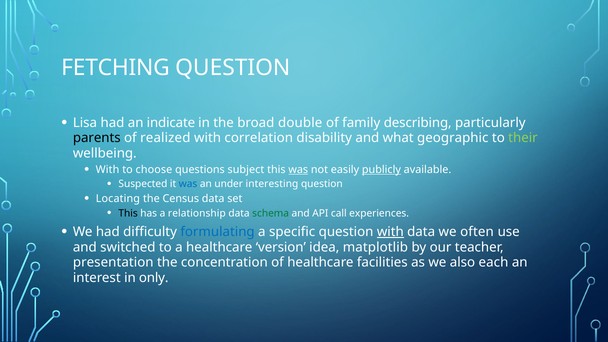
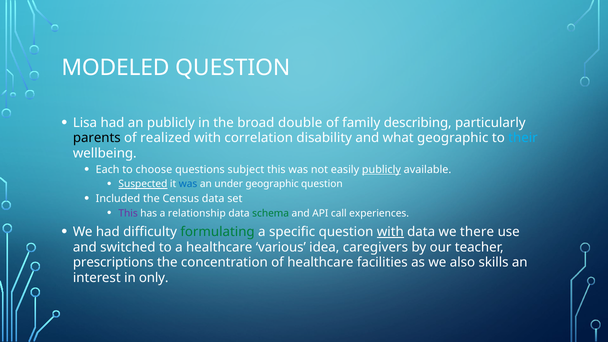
FETCHING: FETCHING -> MODELED
an indicate: indicate -> publicly
their colour: light green -> light blue
With at (108, 170): With -> Each
was at (298, 170) underline: present -> none
Suspected underline: none -> present
under interesting: interesting -> geographic
Locating: Locating -> Included
This at (128, 213) colour: black -> purple
formulating colour: blue -> green
often: often -> there
version: version -> various
matplotlib: matplotlib -> caregivers
presentation: presentation -> prescriptions
each: each -> skills
